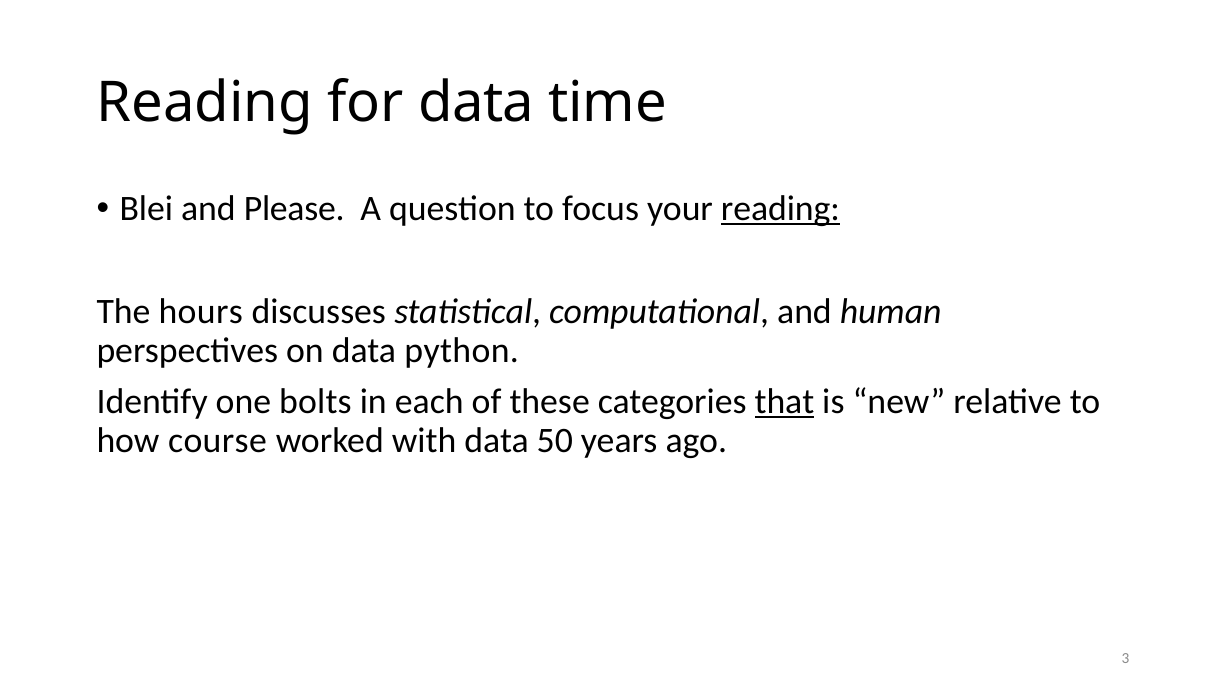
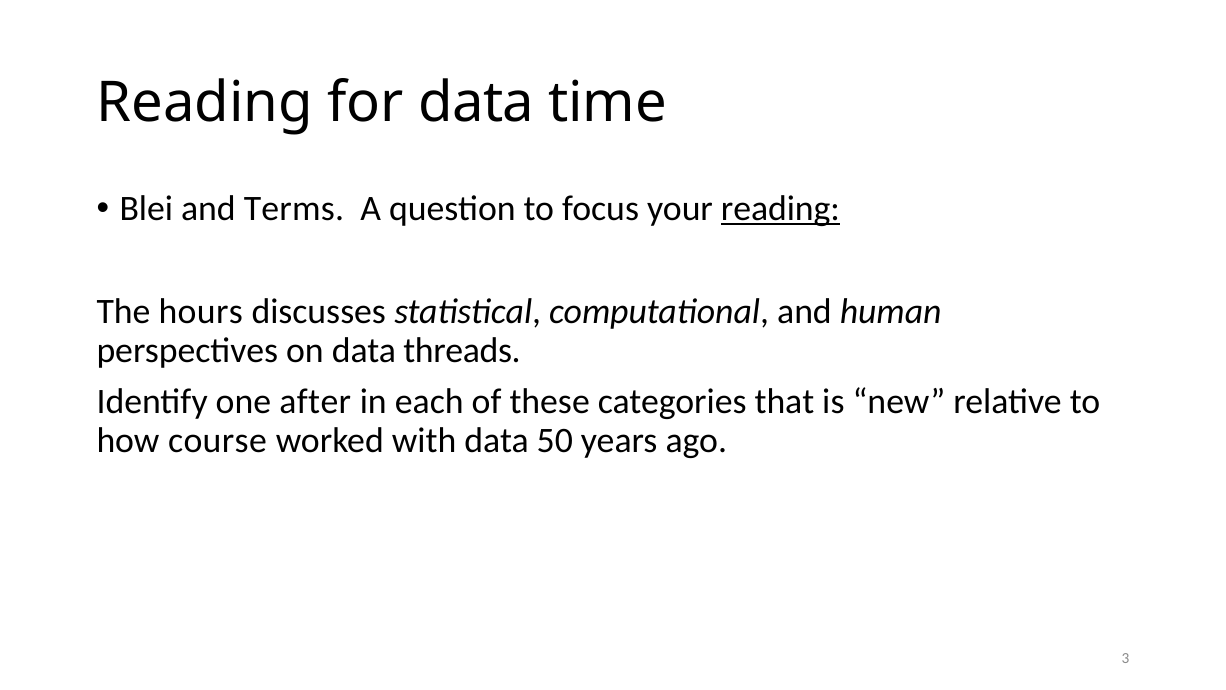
Please: Please -> Terms
python: python -> threads
bolts: bolts -> after
that underline: present -> none
